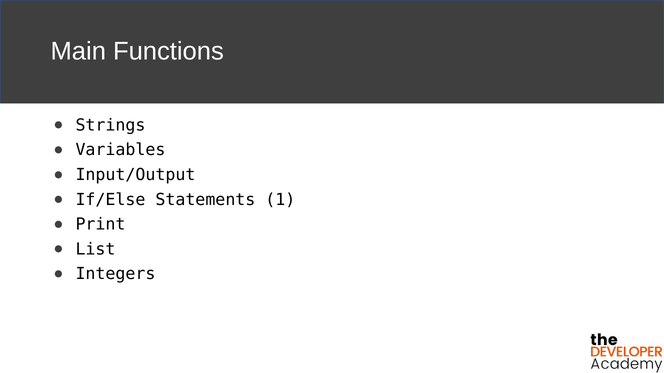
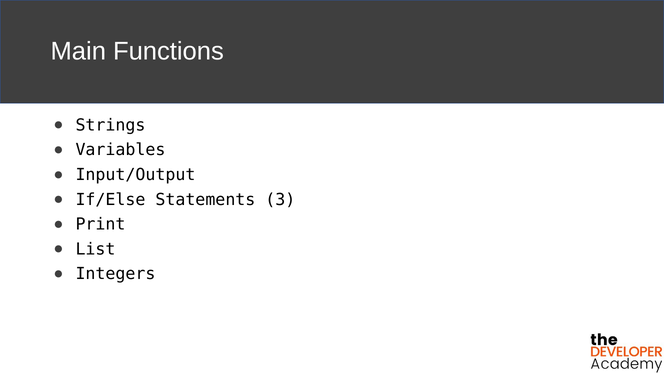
1: 1 -> 3
